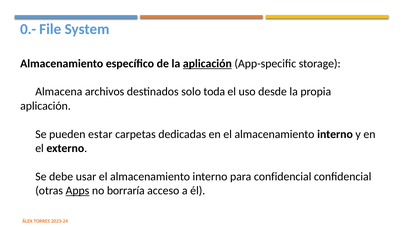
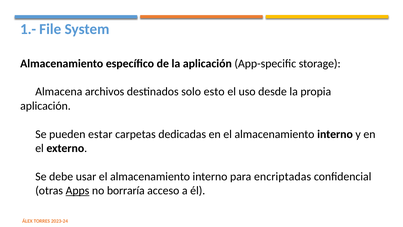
0.-: 0.- -> 1.-
aplicación at (207, 63) underline: present -> none
toda: toda -> esto
para confidencial: confidencial -> encriptadas
